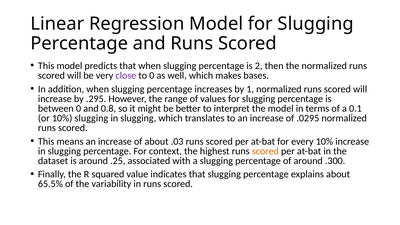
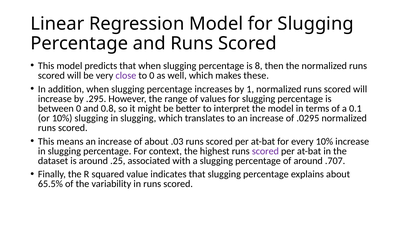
2: 2 -> 8
bases: bases -> these
scored at (265, 151) colour: orange -> purple
.300: .300 -> .707
